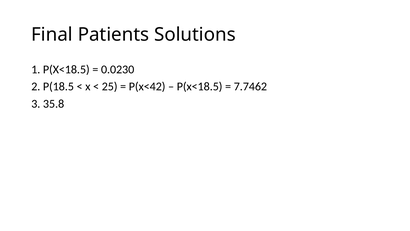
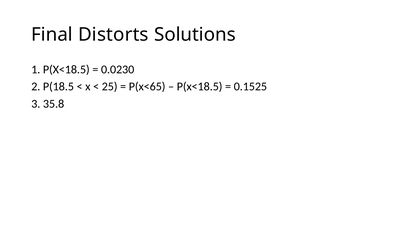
Patients: Patients -> Distorts
P(x<42: P(x<42 -> P(x<65
7.7462: 7.7462 -> 0.1525
